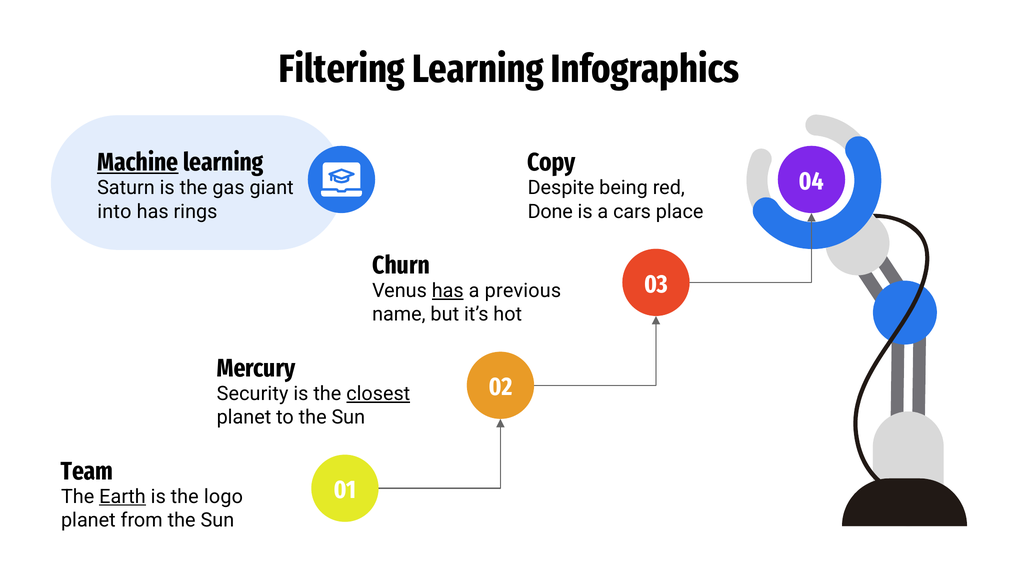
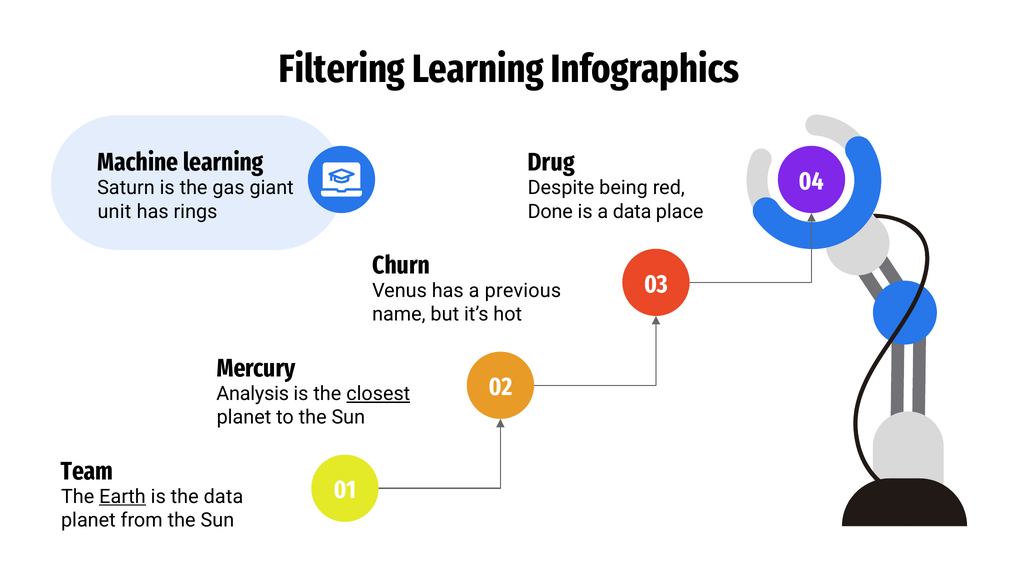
Machine underline: present -> none
Copy: Copy -> Drug
into: into -> unit
a cars: cars -> data
has at (448, 291) underline: present -> none
Security: Security -> Analysis
the logo: logo -> data
